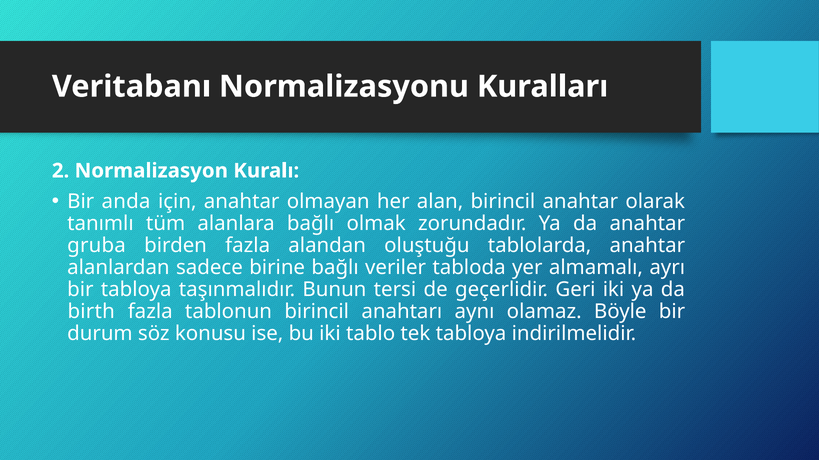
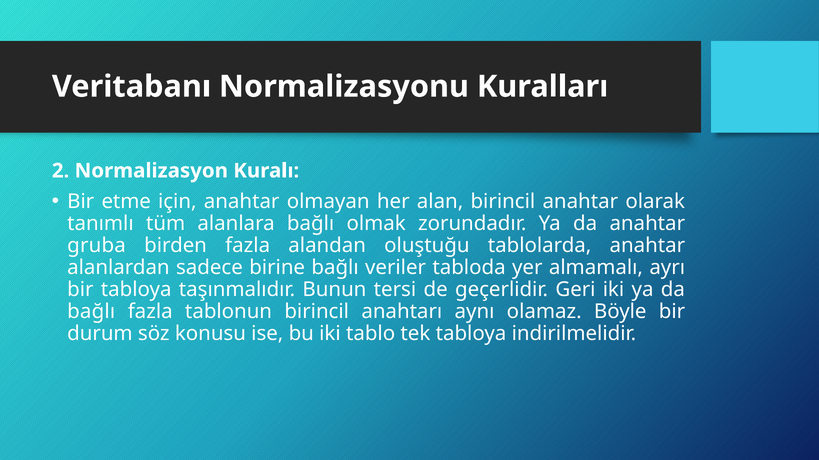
anda: anda -> etme
birth at (91, 312): birth -> bağlı
